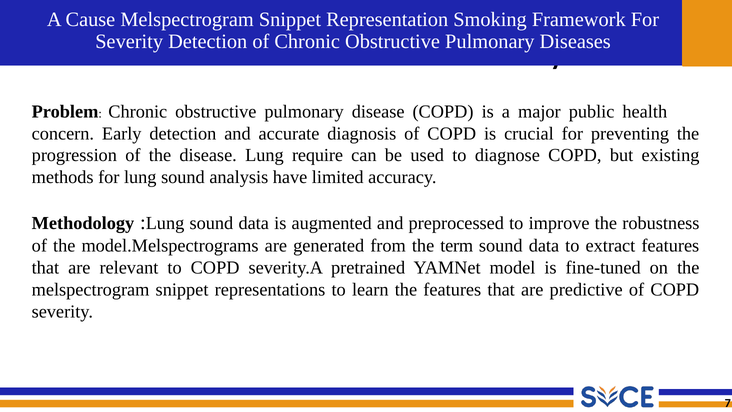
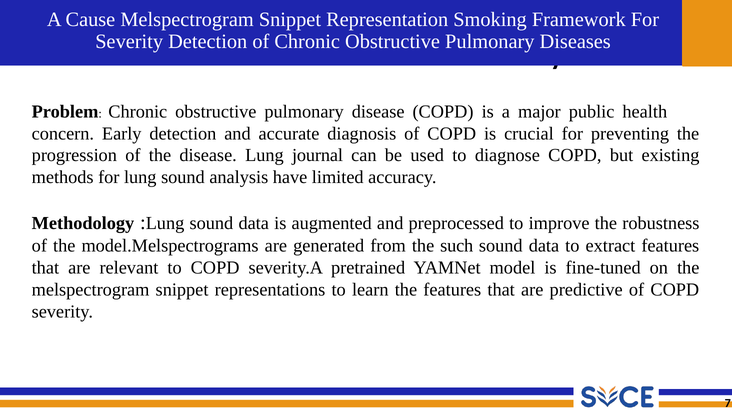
require: require -> journal
term: term -> such
